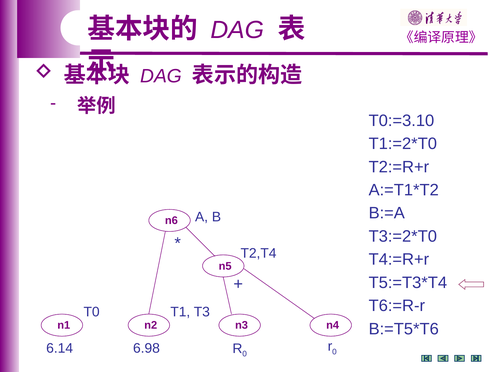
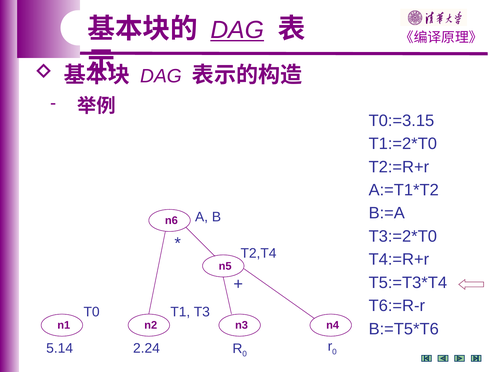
DAG at (237, 30) underline: none -> present
T0:=3.10: T0:=3.10 -> T0:=3.15
6.14: 6.14 -> 5.14
6.98: 6.98 -> 2.24
